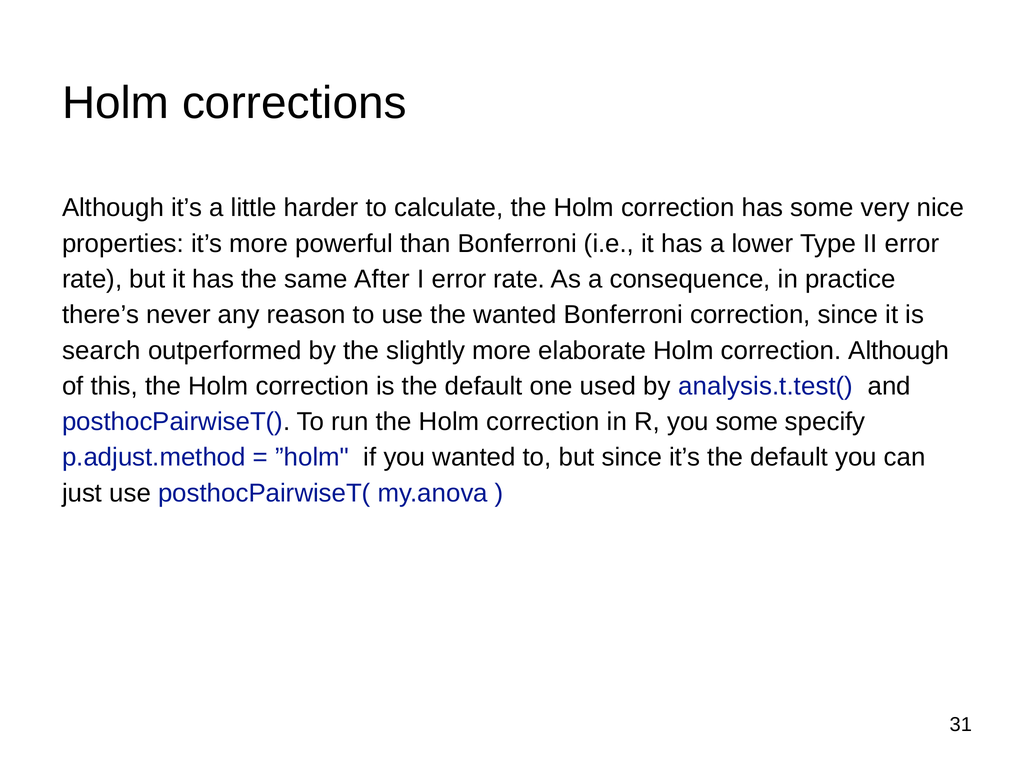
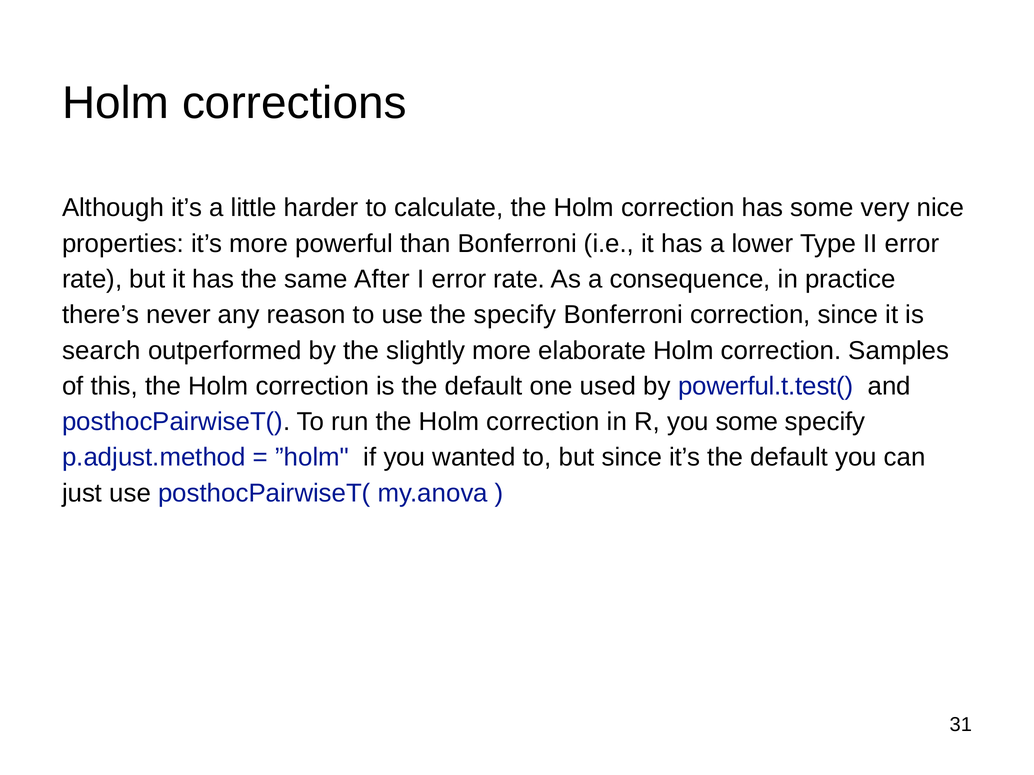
the wanted: wanted -> specify
correction Although: Although -> Samples
analysis.t.test(: analysis.t.test( -> powerful.t.test(
